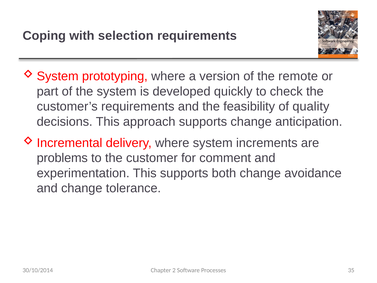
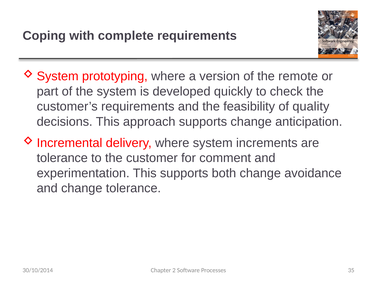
selection: selection -> complete
problems at (62, 158): problems -> tolerance
